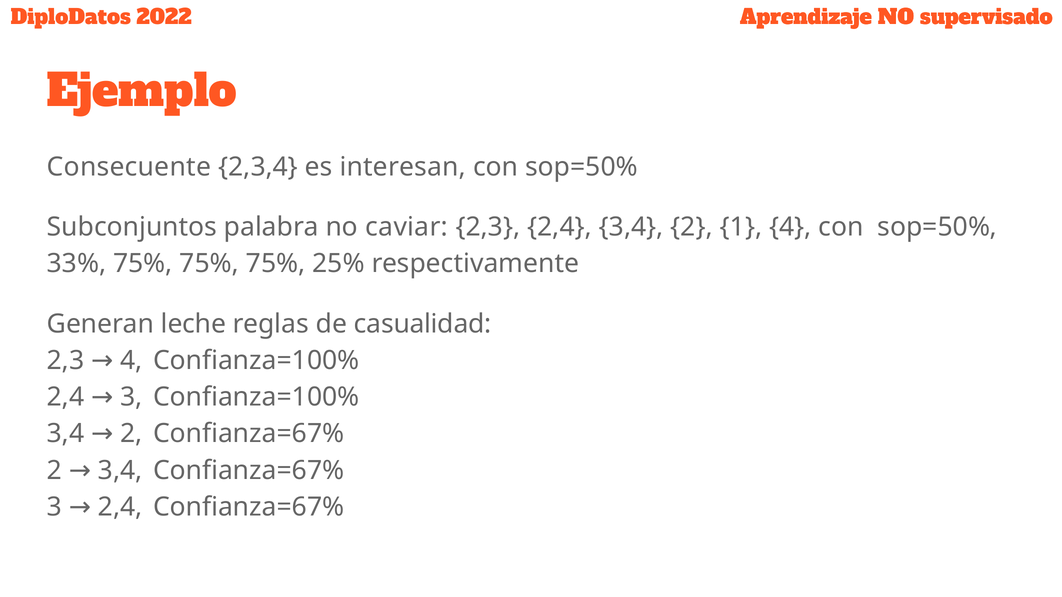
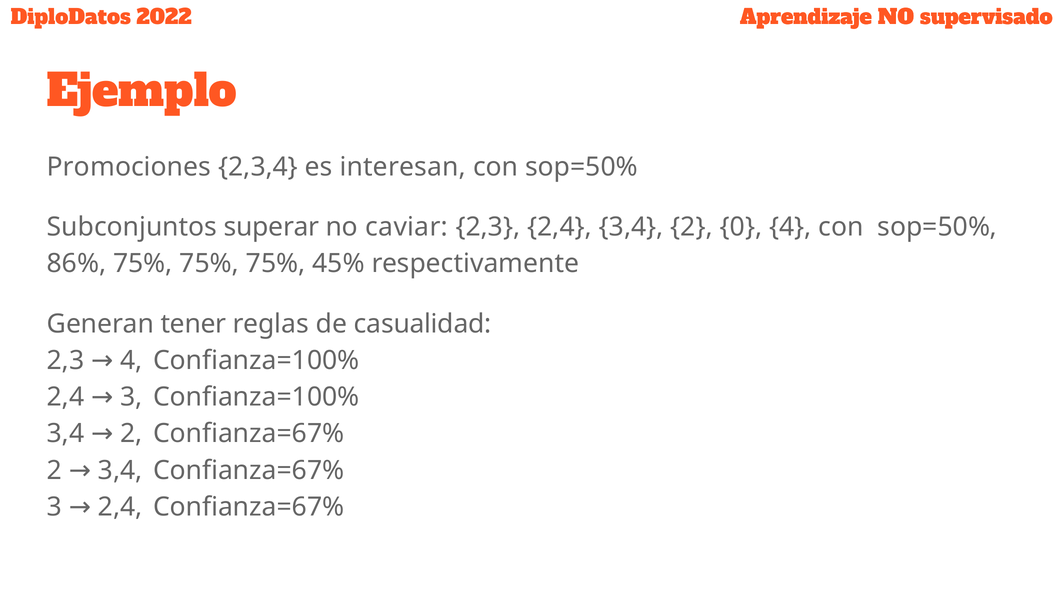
Consecuente: Consecuente -> Promociones
palabra: palabra -> superar
1: 1 -> 0
33%: 33% -> 86%
25%: 25% -> 45%
leche: leche -> tener
